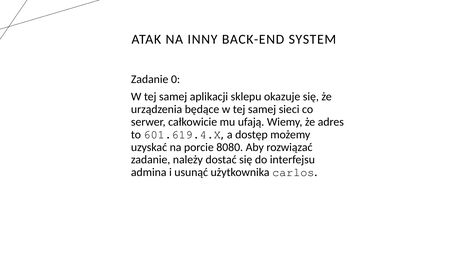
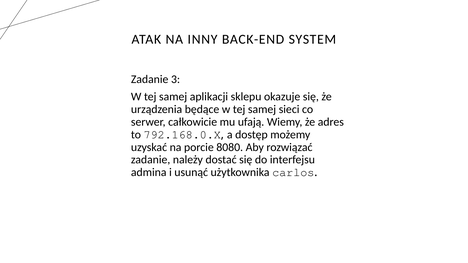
0: 0 -> 3
601.619.4.X: 601.619.4.X -> 792.168.0.X
